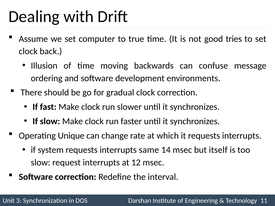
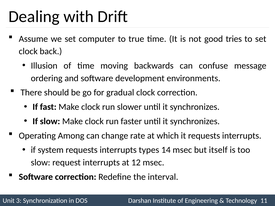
Unique: Unique -> Among
same: same -> types
